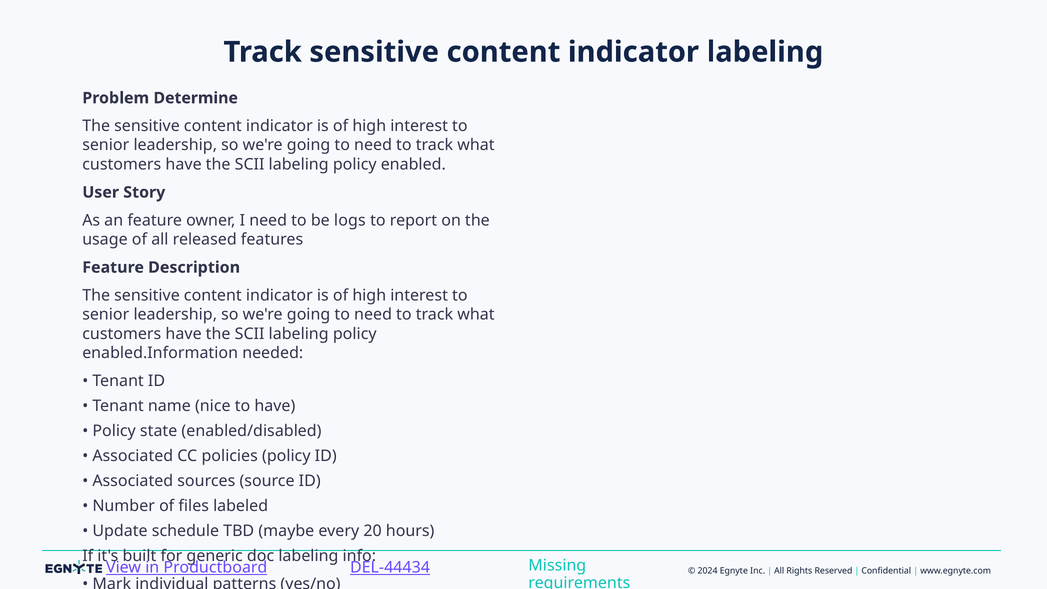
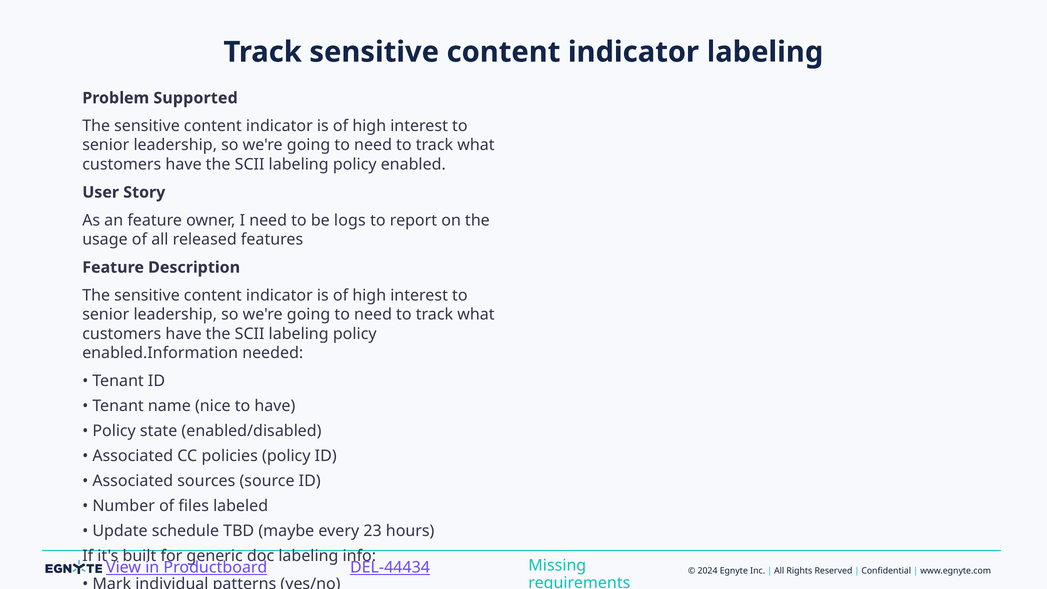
Determine: Determine -> Supported
20: 20 -> 23
